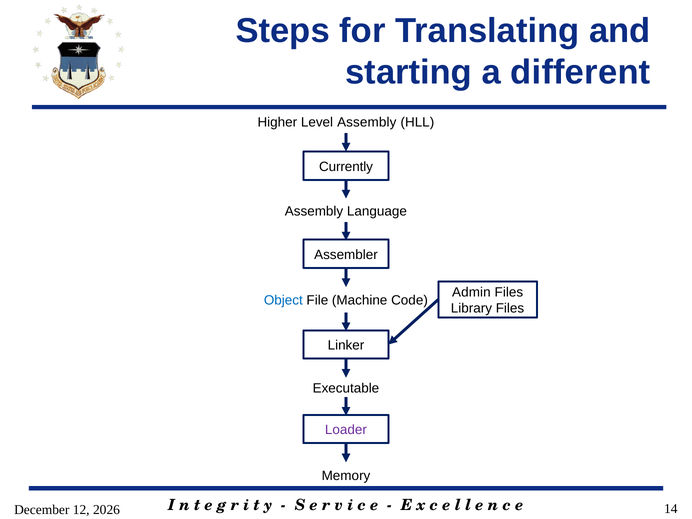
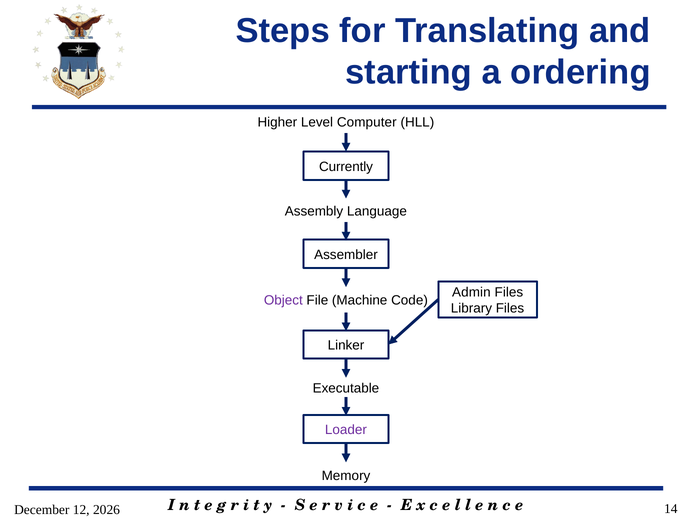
different: different -> ordering
Level Assembly: Assembly -> Computer
Object colour: blue -> purple
